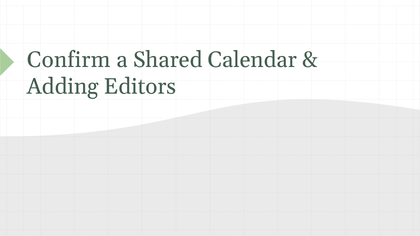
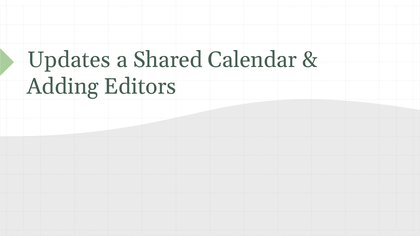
Confirm: Confirm -> Updates
